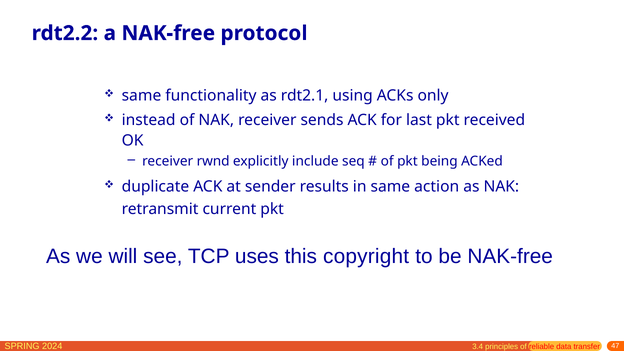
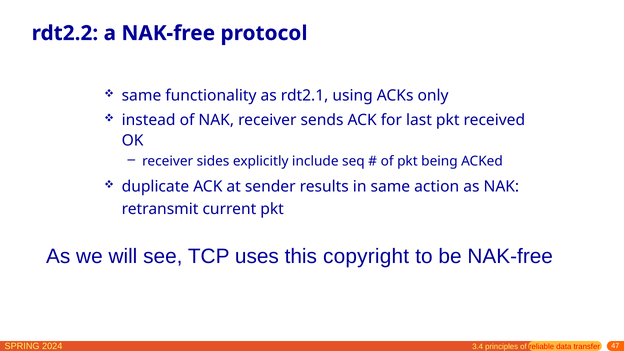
rwnd: rwnd -> sides
